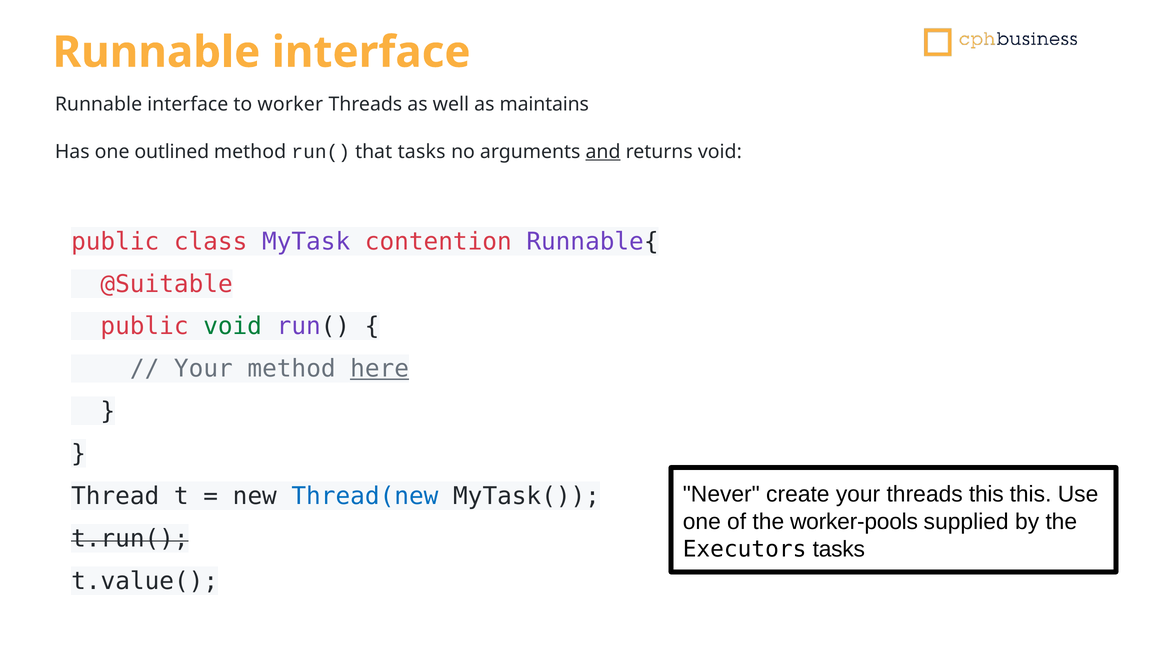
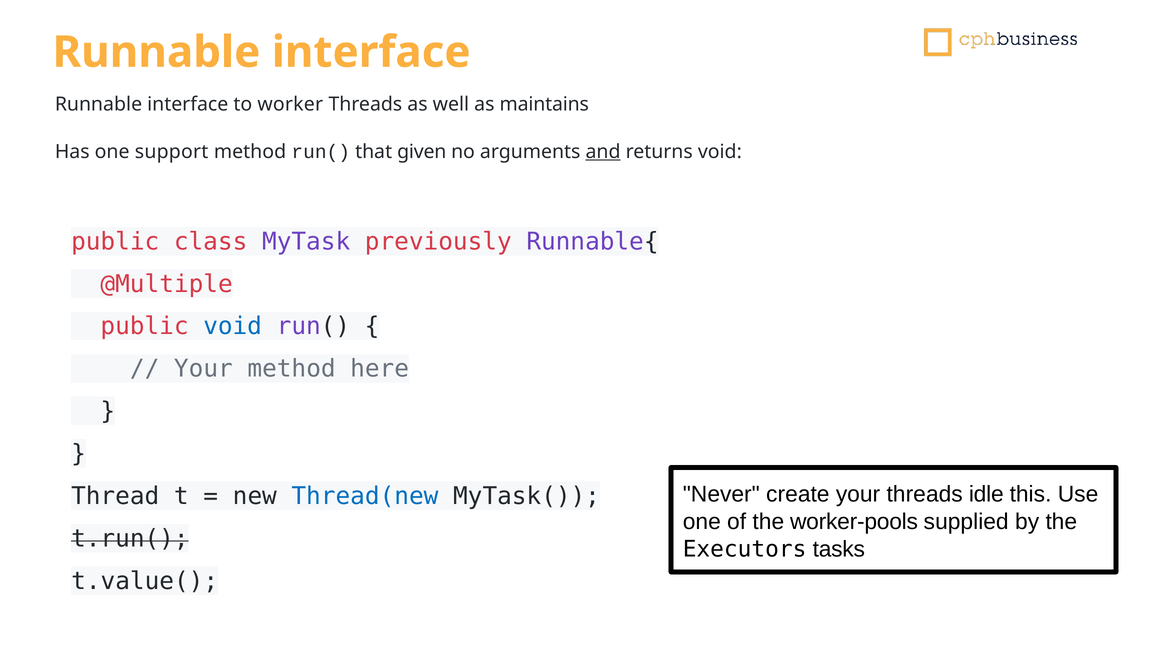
outlined: outlined -> support
that tasks: tasks -> given
contention: contention -> previously
@Suitable: @Suitable -> @Multiple
void at (233, 327) colour: green -> blue
here underline: present -> none
threads this: this -> idle
